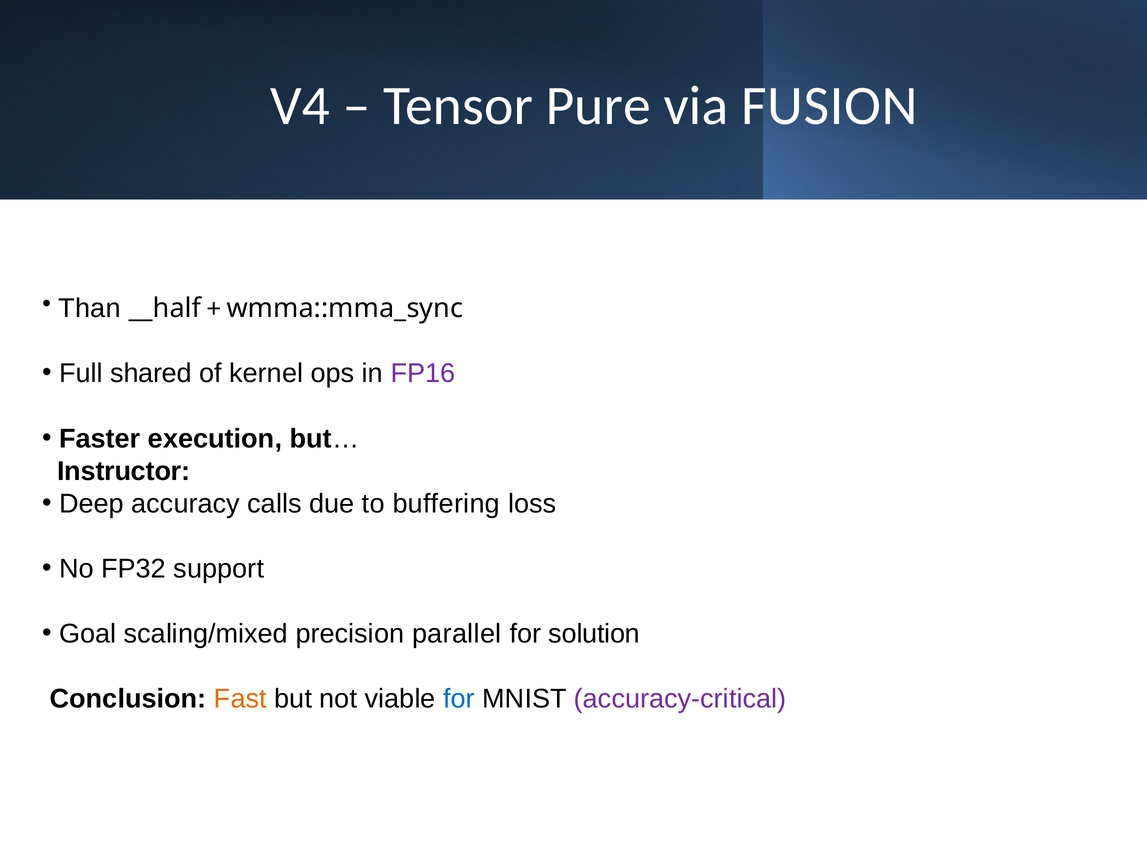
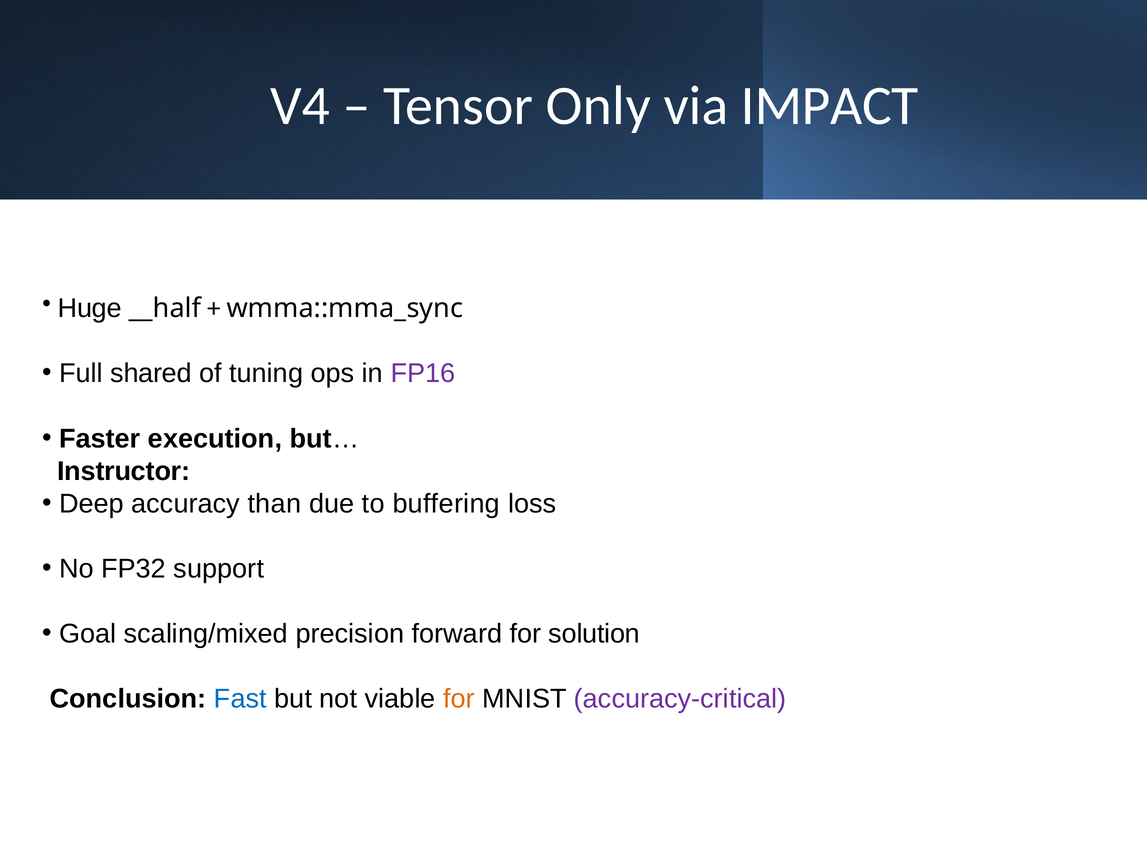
Pure: Pure -> Only
FUSION: FUSION -> IMPACT
Than: Than -> Huge
kernel: kernel -> tuning
calls: calls -> than
parallel: parallel -> forward
Fast colour: orange -> blue
for at (459, 699) colour: blue -> orange
